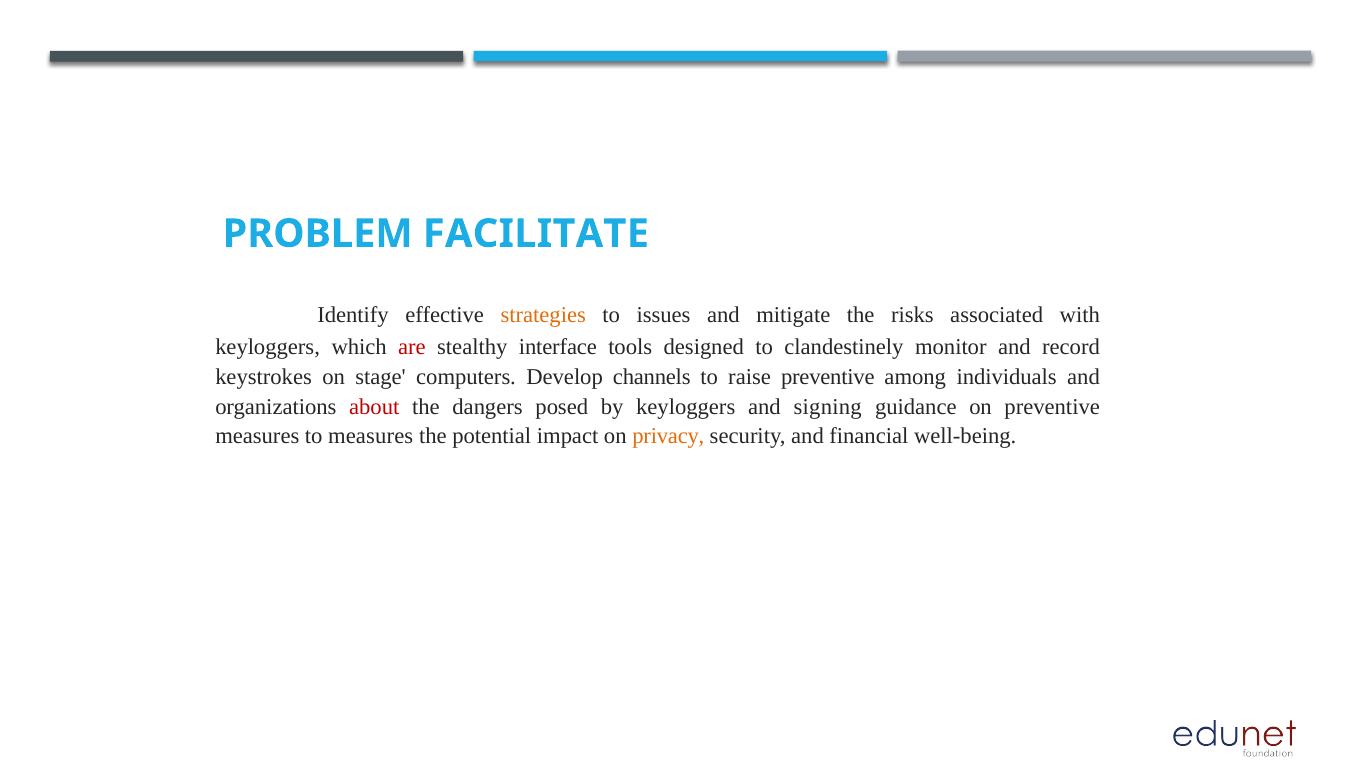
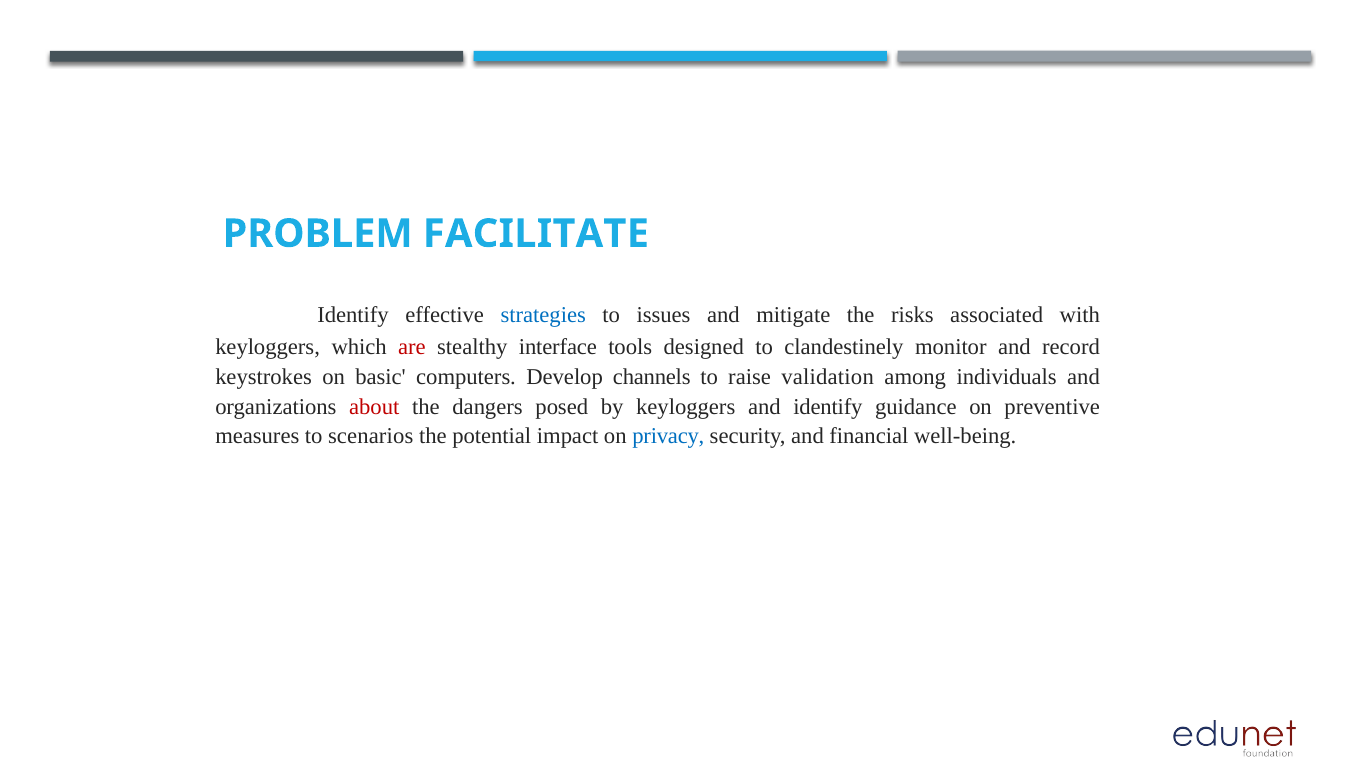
strategies colour: orange -> blue
stage: stage -> basic
raise preventive: preventive -> validation
and signing: signing -> identify
to measures: measures -> scenarios
privacy colour: orange -> blue
